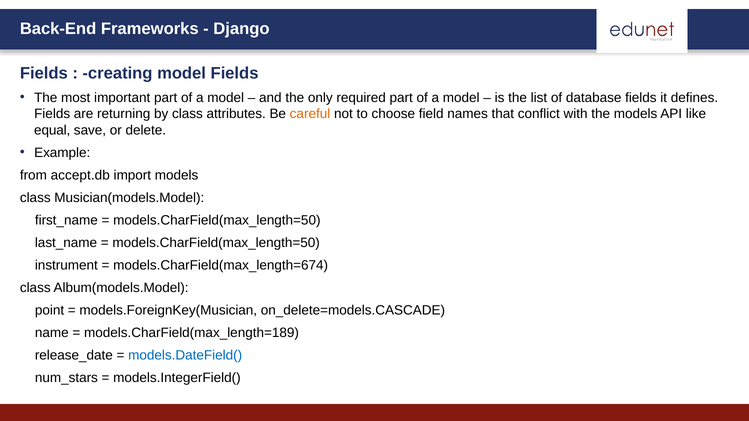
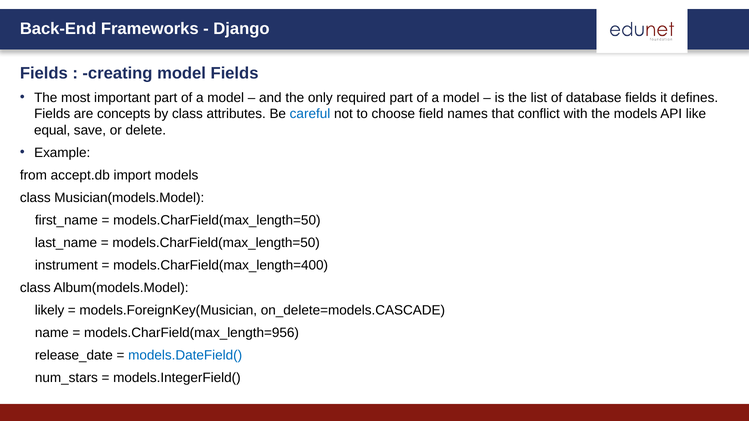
returning: returning -> concepts
careful colour: orange -> blue
models.CharField(max_length=674: models.CharField(max_length=674 -> models.CharField(max_length=400
point: point -> likely
models.CharField(max_length=189: models.CharField(max_length=189 -> models.CharField(max_length=956
